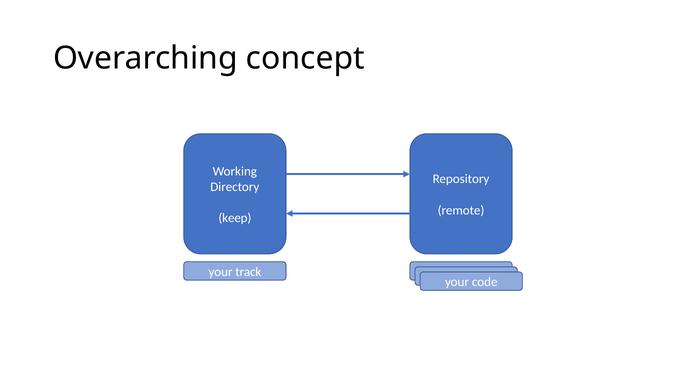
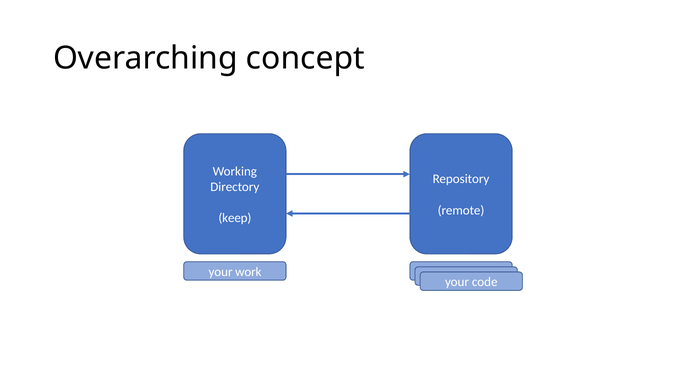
track: track -> work
